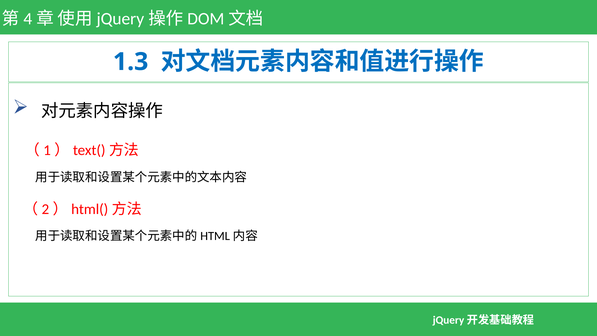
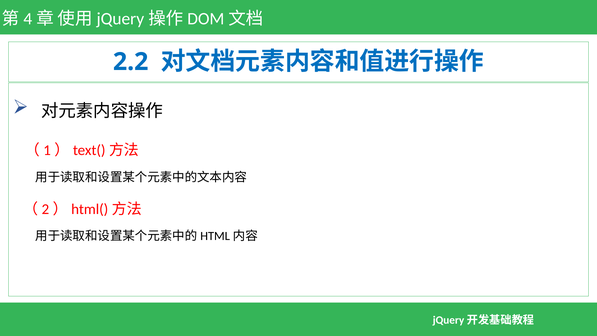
1.3: 1.3 -> 2.2
